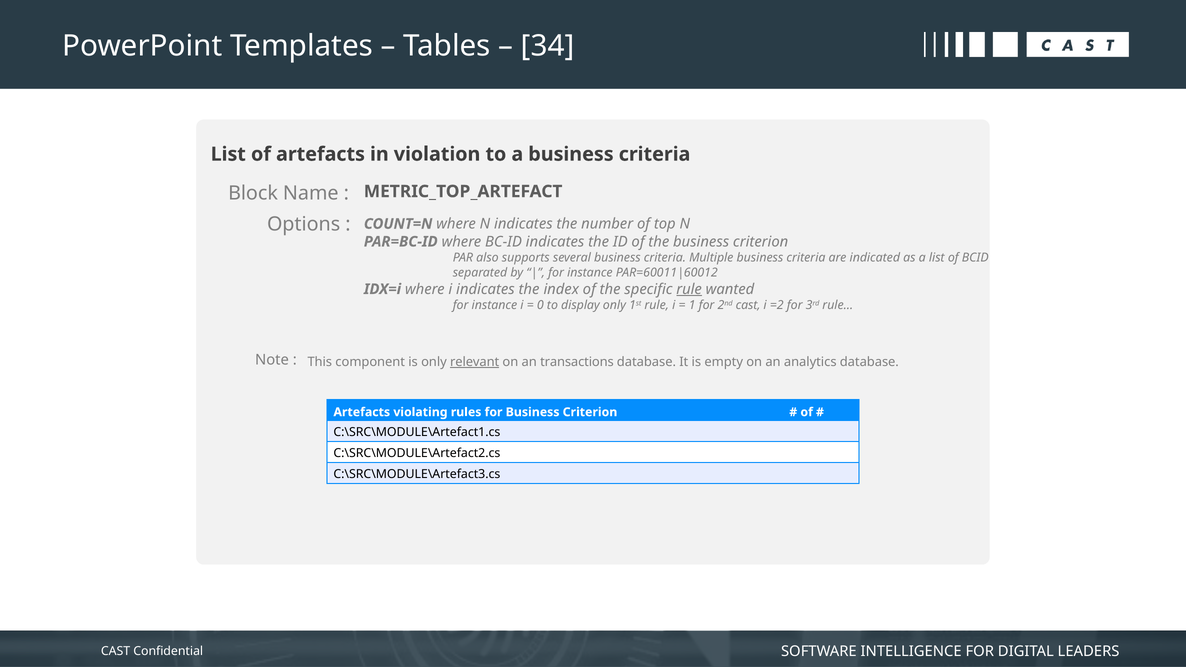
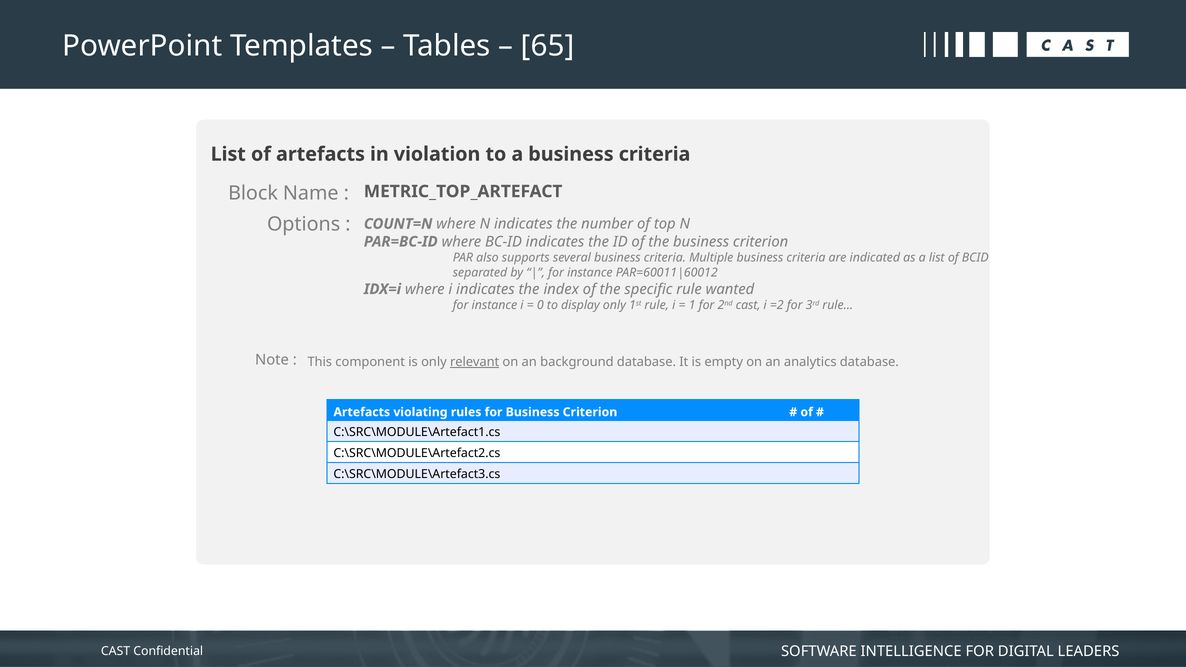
34: 34 -> 65
rule at (689, 289) underline: present -> none
transactions: transactions -> background
